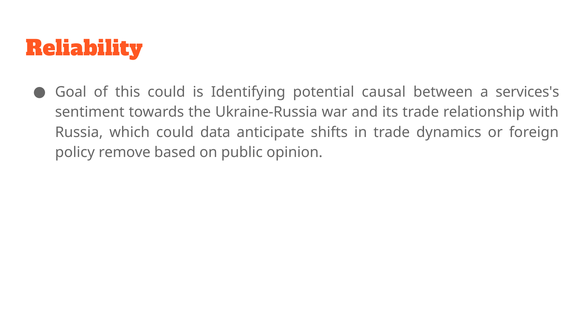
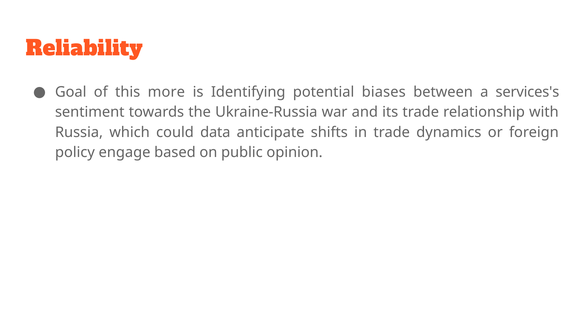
this could: could -> more
causal: causal -> biases
remove: remove -> engage
